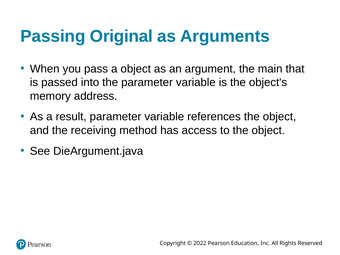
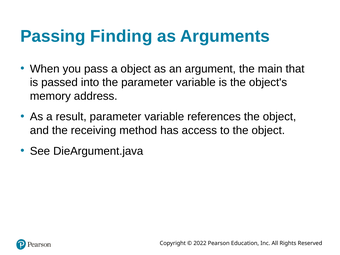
Original: Original -> Finding
